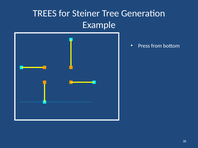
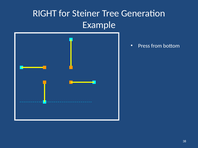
TREES: TREES -> RIGHT
